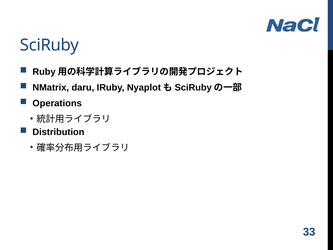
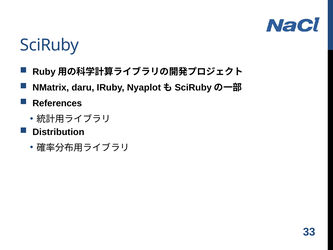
Operations: Operations -> References
